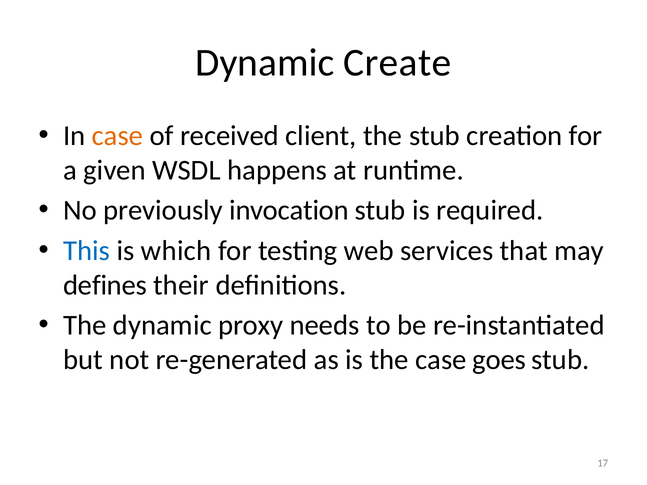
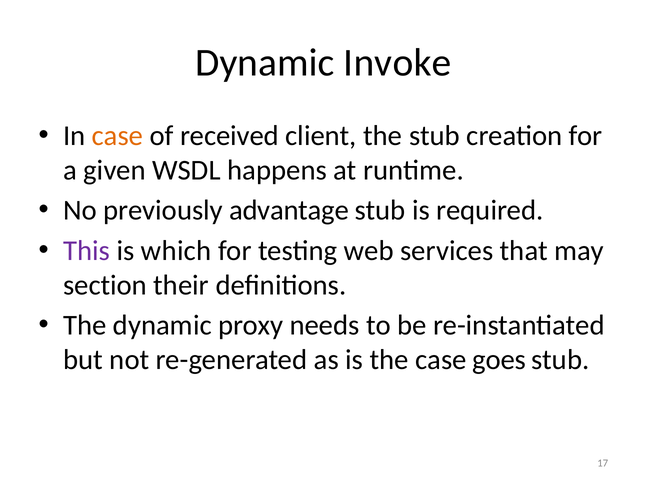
Create: Create -> Invoke
invocation: invocation -> advantage
This colour: blue -> purple
defines: defines -> section
